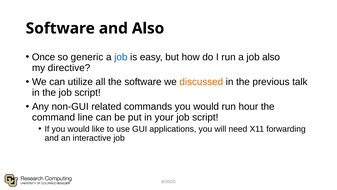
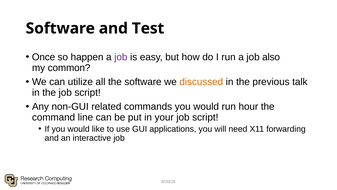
and Also: Also -> Test
generic: generic -> happen
job at (121, 57) colour: blue -> purple
directive: directive -> common
